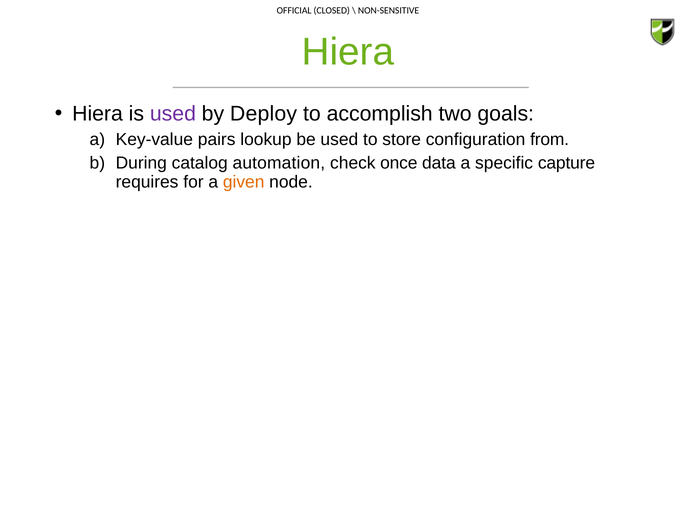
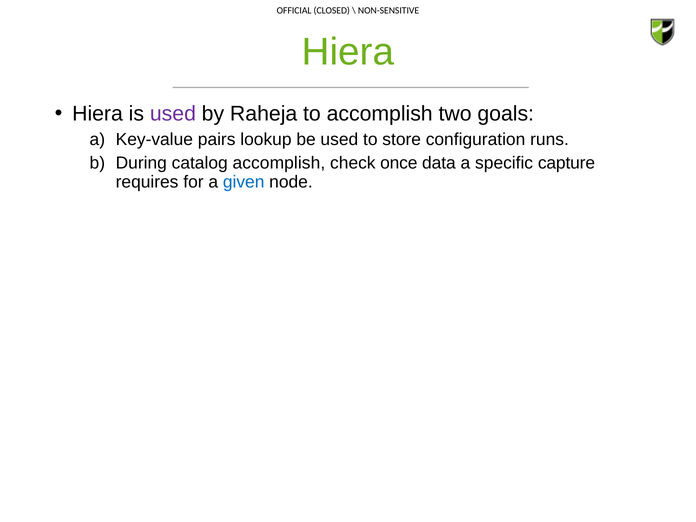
Deploy: Deploy -> Raheja
from: from -> runs
catalog automation: automation -> accomplish
given colour: orange -> blue
